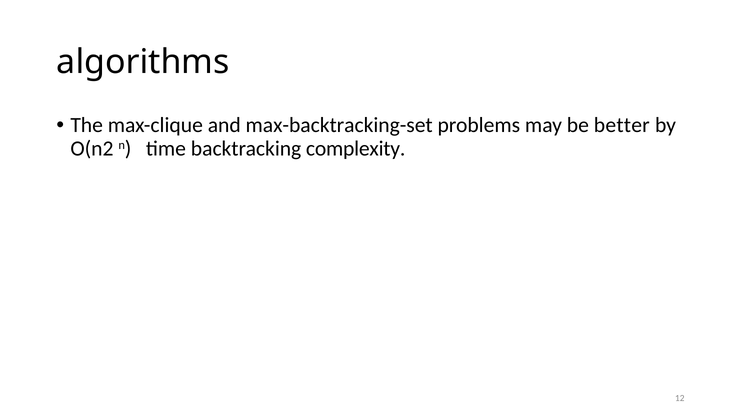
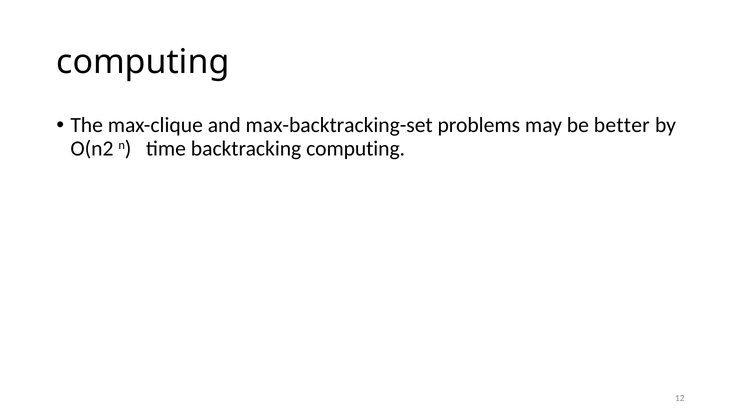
algorithms at (143, 62): algorithms -> computing
backtracking complexity: complexity -> computing
